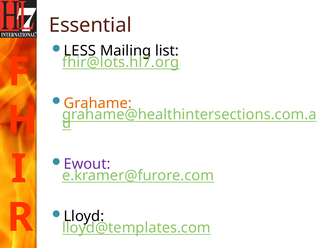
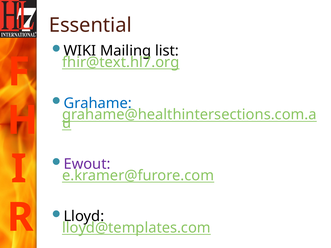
LESS: LESS -> WIKI
fhir@lots.hl7.org: fhir@lots.hl7.org -> fhir@text.hl7.org
Grahame colour: orange -> blue
